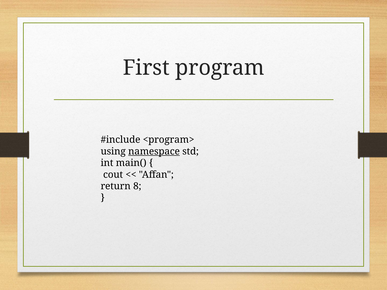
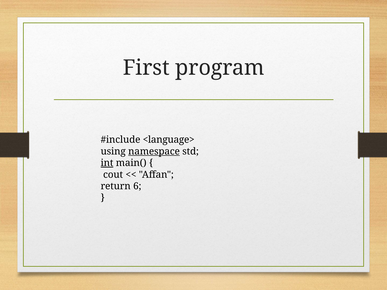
<program>: <program> -> <language>
int underline: none -> present
8: 8 -> 6
